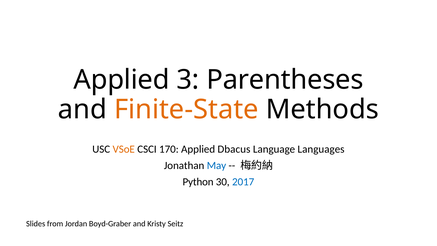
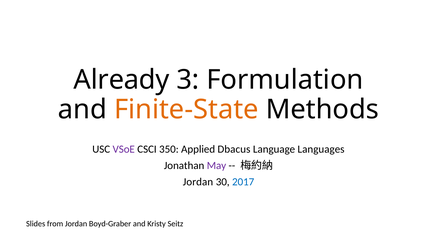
Applied at (122, 80): Applied -> Already
Parentheses: Parentheses -> Formulation
VSoE colour: orange -> purple
170: 170 -> 350
May colour: blue -> purple
Python at (198, 182): Python -> Jordan
